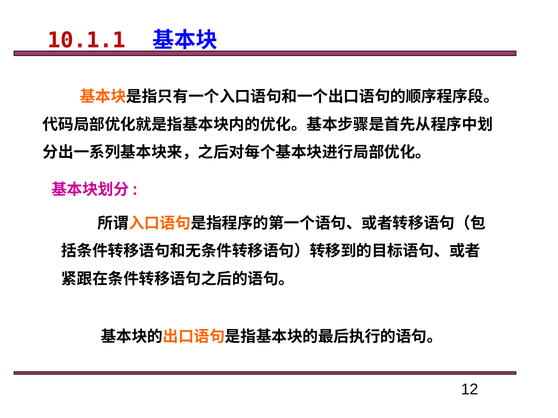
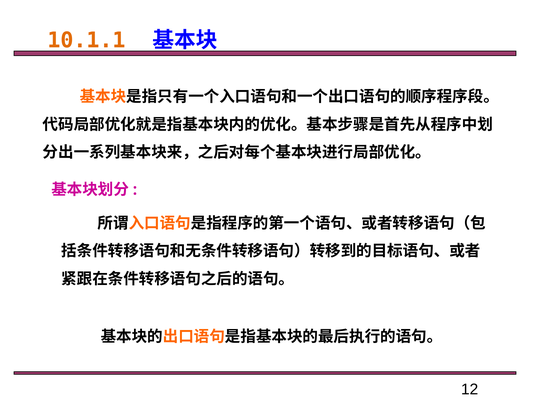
10.1.1 colour: red -> orange
